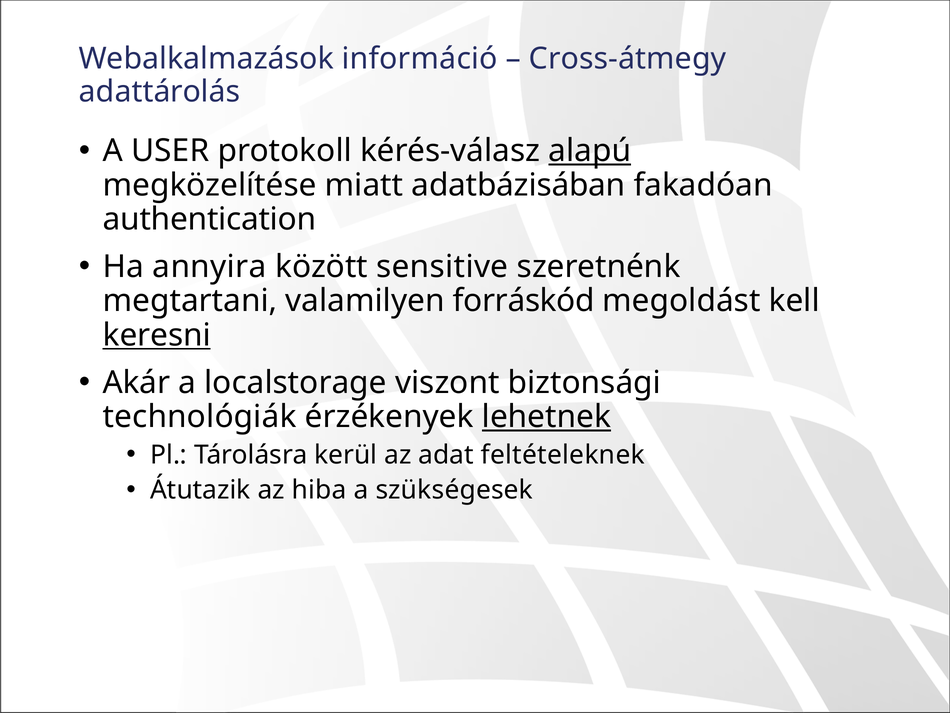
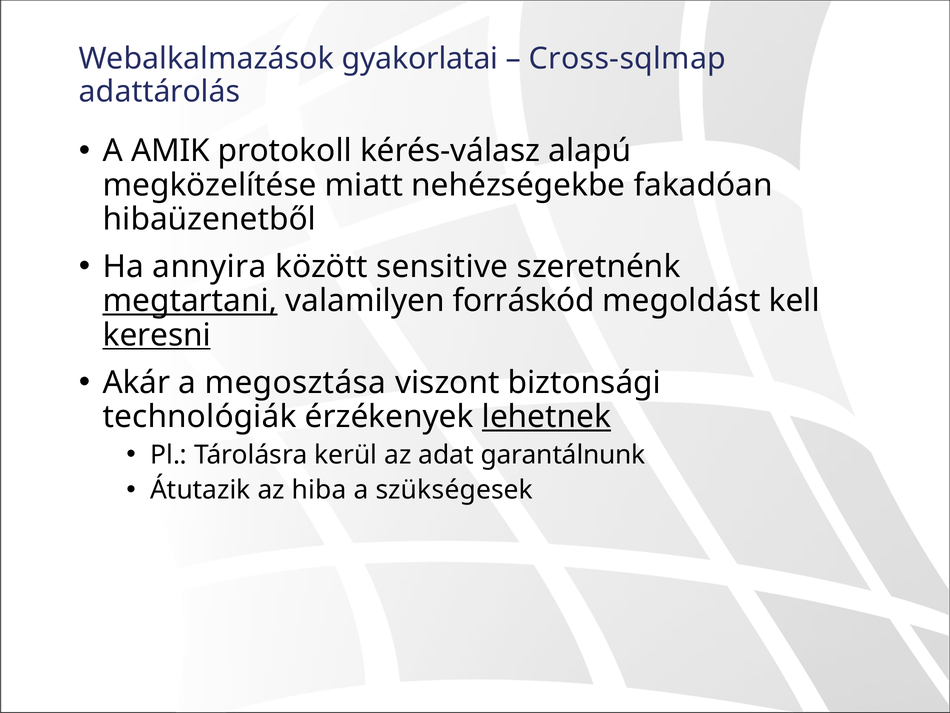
információ: információ -> gyakorlatai
Cross-átmegy: Cross-átmegy -> Cross-sqlmap
USER: USER -> AMIK
alapú underline: present -> none
adatbázisában: adatbázisában -> nehézségekbe
authentication: authentication -> hibaüzenetből
megtartani underline: none -> present
localstorage: localstorage -> megosztása
feltételeknek: feltételeknek -> garantálnunk
